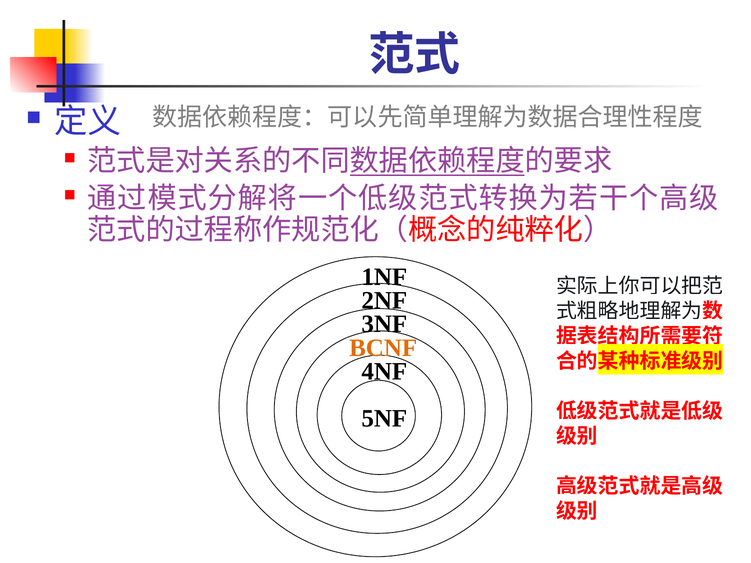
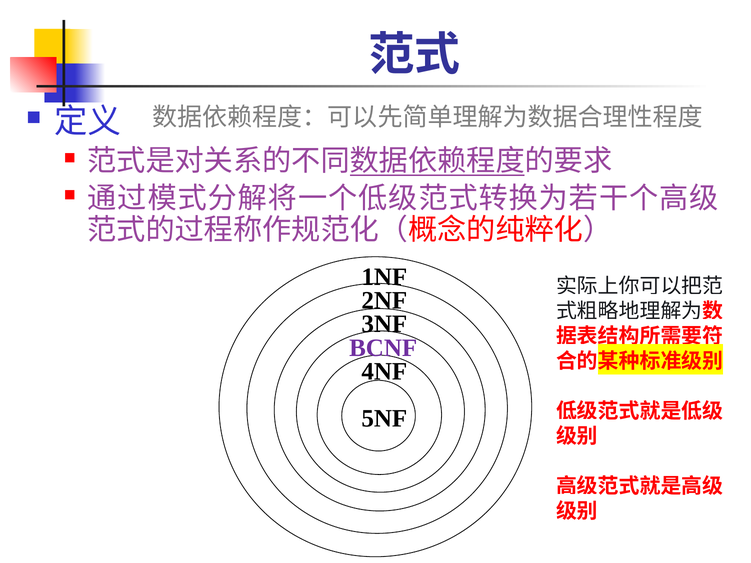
BCNF colour: orange -> purple
